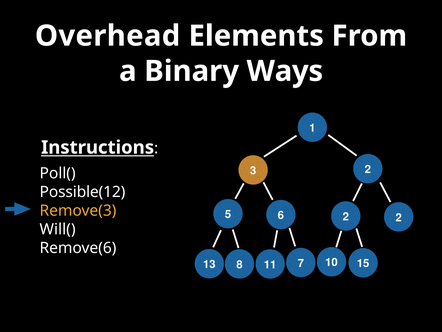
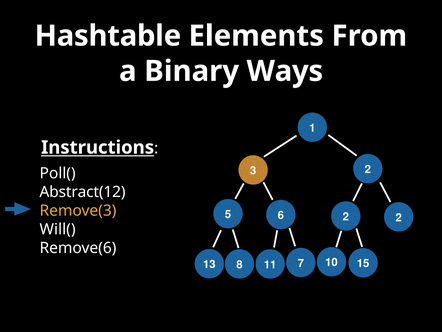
Overhead: Overhead -> Hashtable
Possible(12: Possible(12 -> Abstract(12
